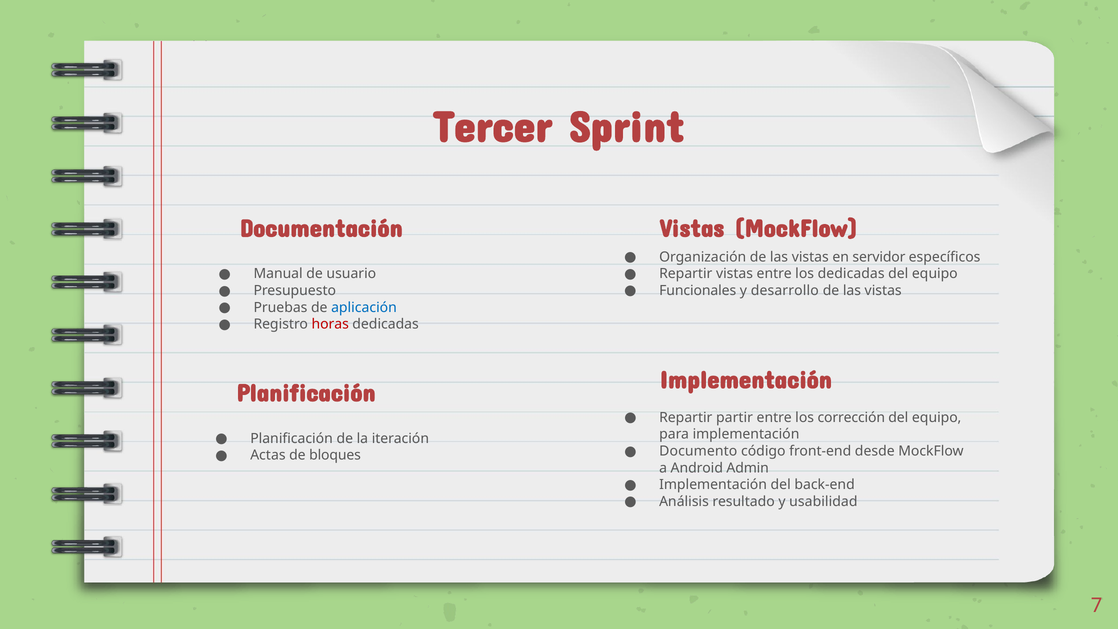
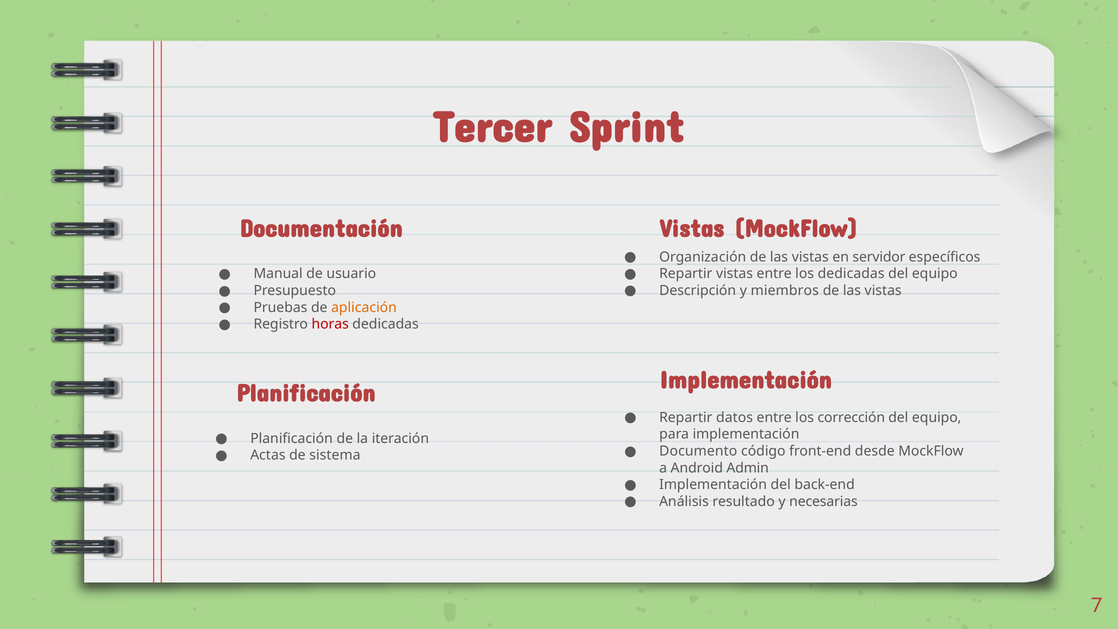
Funcionales: Funcionales -> Descripción
desarrollo: desarrollo -> miembros
aplicación colour: blue -> orange
partir: partir -> datos
bloques: bloques -> sistema
usabilidad: usabilidad -> necesarias
